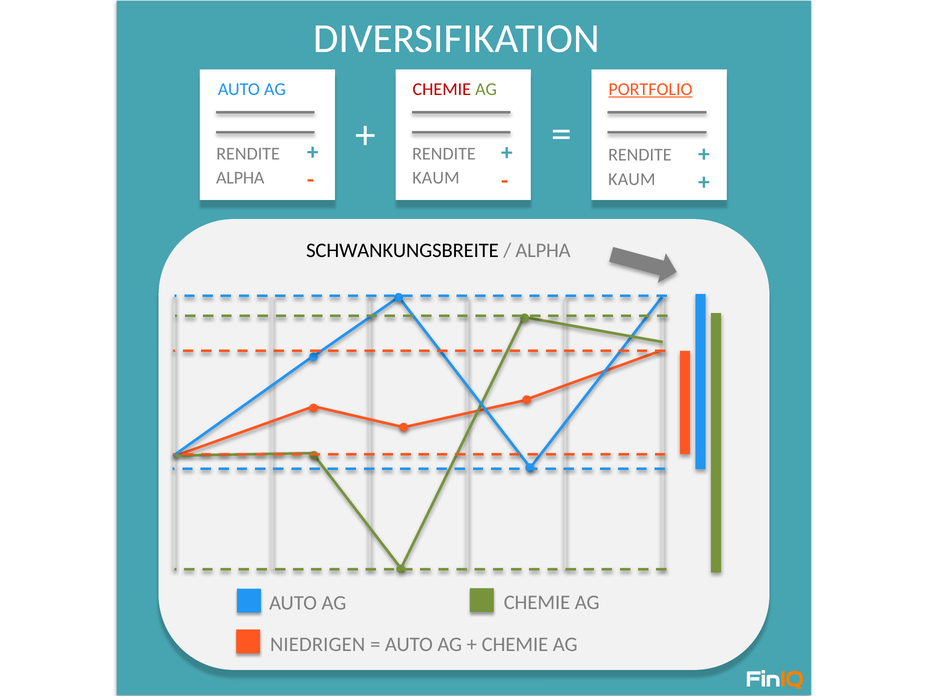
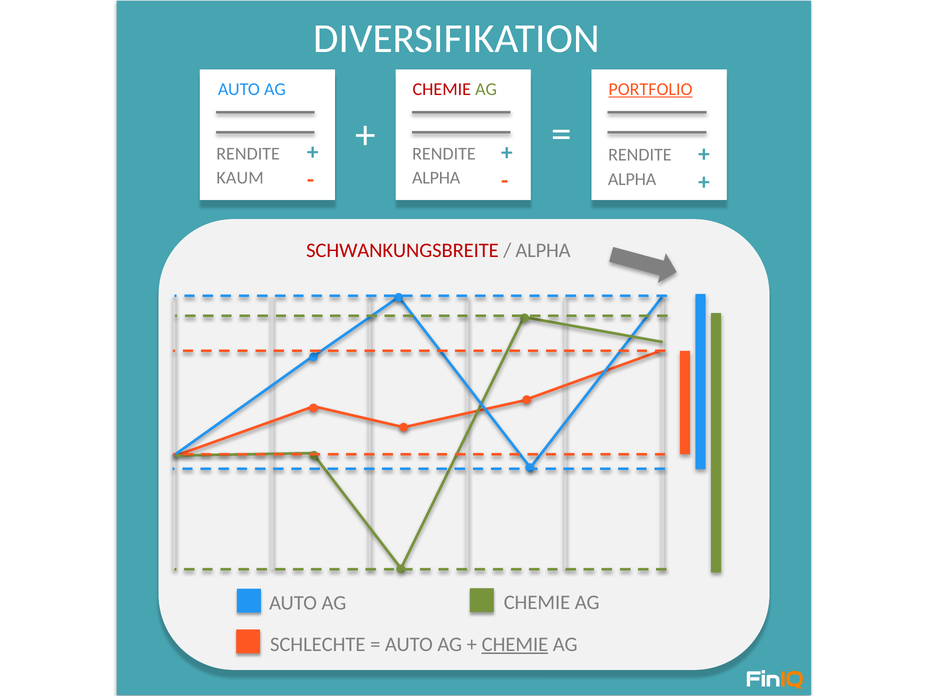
ALPHA at (240, 178): ALPHA -> KAUM
KAUM at (436, 178): KAUM -> ALPHA
KAUM at (632, 179): KAUM -> ALPHA
SCHWANKUNGSBREITE colour: black -> red
NIEDRIGEN: NIEDRIGEN -> SCHLECHTE
CHEMIE at (515, 644) underline: none -> present
